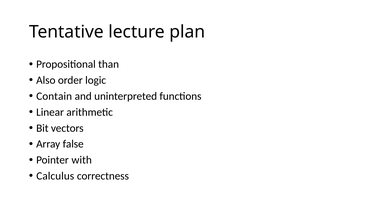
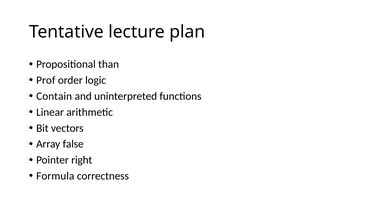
Also: Also -> Prof
with: with -> right
Calculus: Calculus -> Formula
